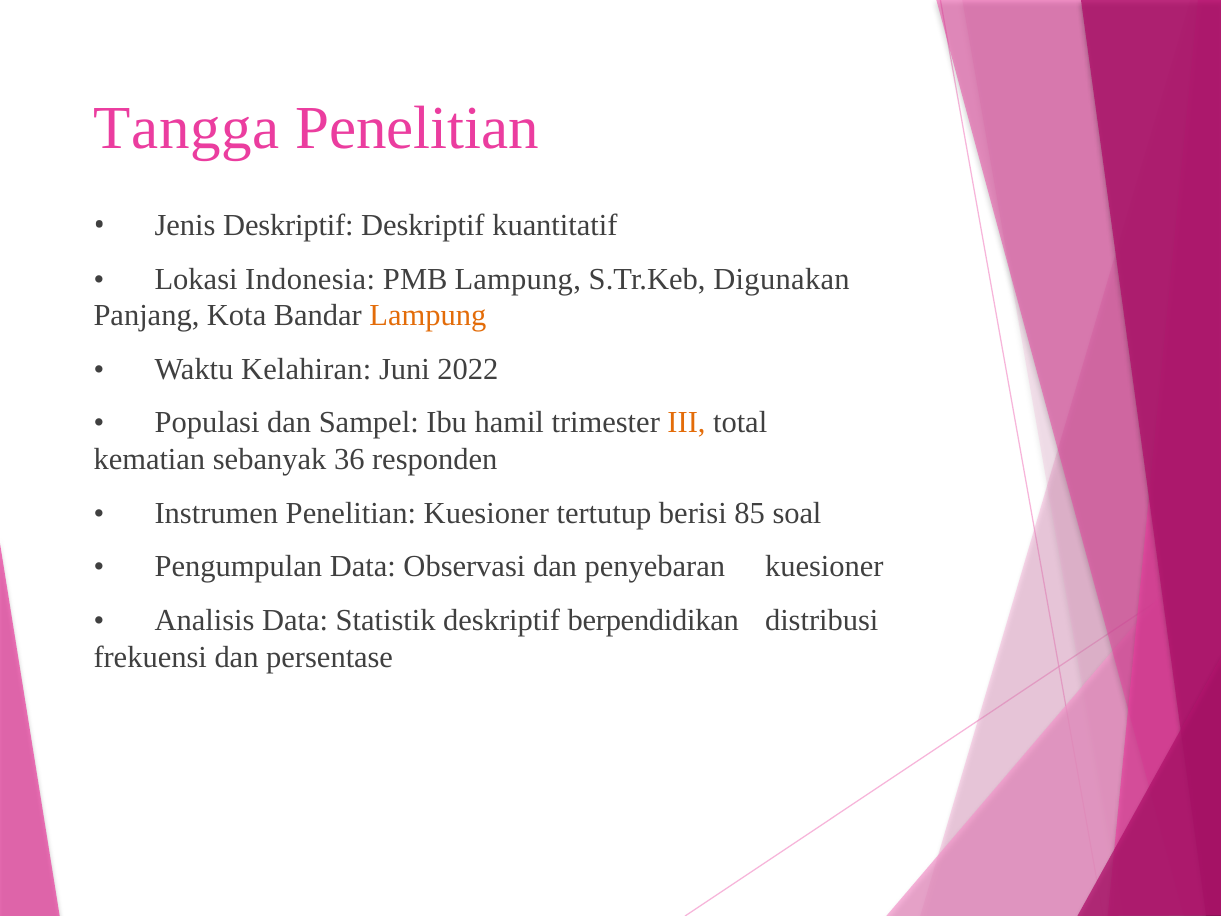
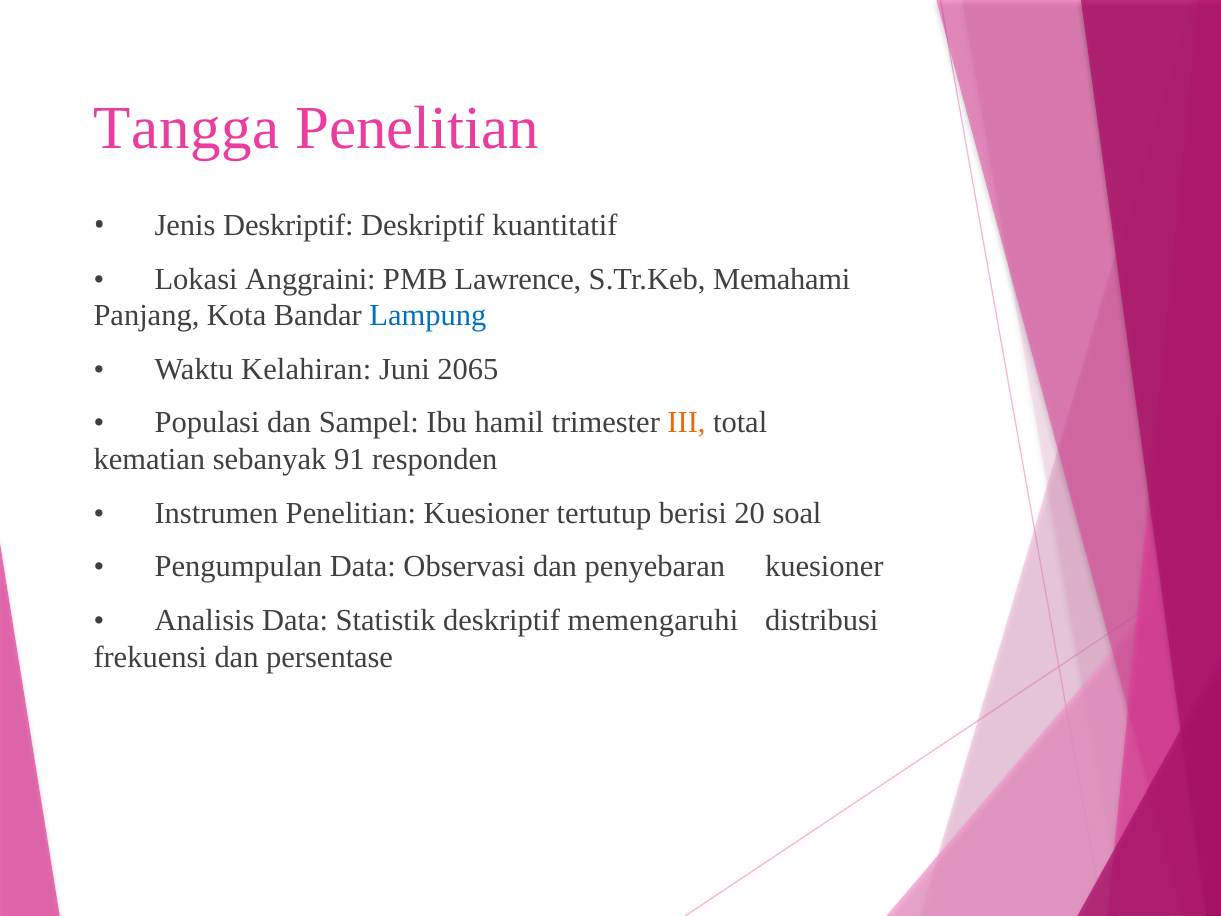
Indonesia: Indonesia -> Anggraini
PMB Lampung: Lampung -> Lawrence
Digunakan: Digunakan -> Memahami
Lampung at (428, 316) colour: orange -> blue
2022: 2022 -> 2065
36: 36 -> 91
85: 85 -> 20
berpendidikan: berpendidikan -> memengaruhi
